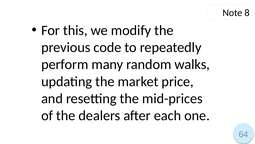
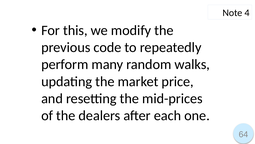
8: 8 -> 4
